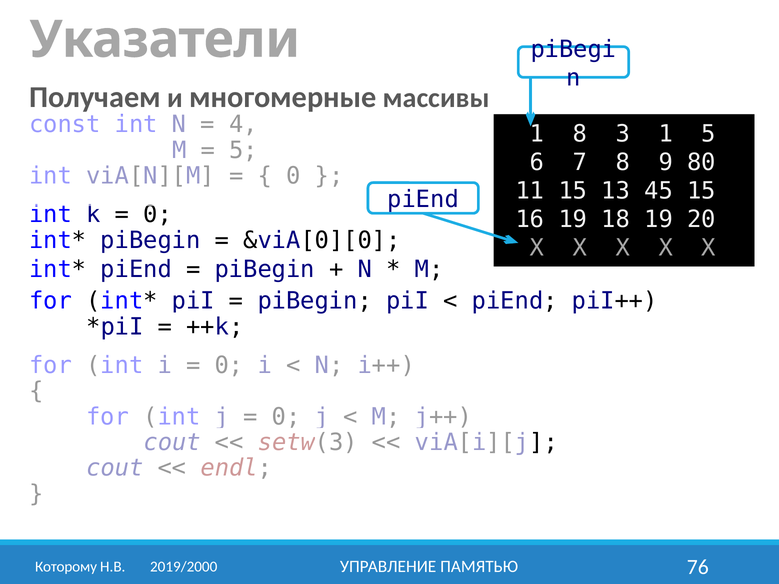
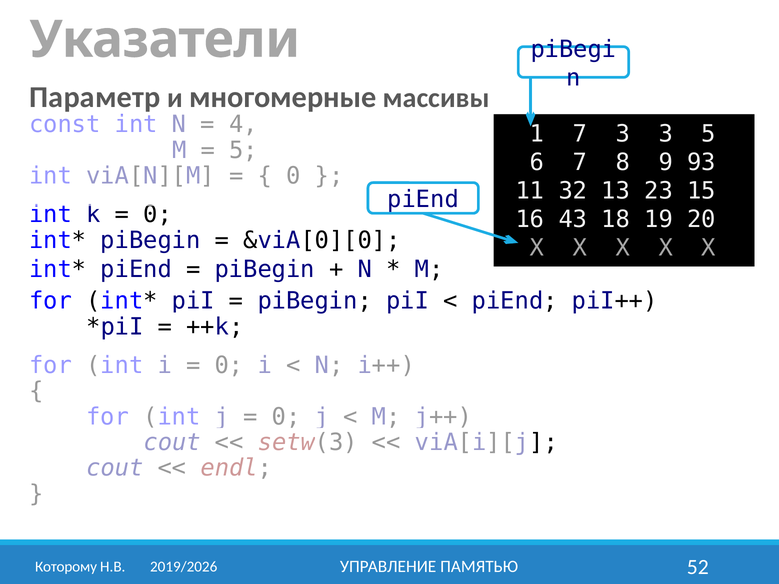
Получаем: Получаем -> Параметр
1 8: 8 -> 7
3 1: 1 -> 3
80: 80 -> 93
11 15: 15 -> 32
45: 45 -> 23
16 19: 19 -> 43
76: 76 -> 52
2019/2000: 2019/2000 -> 2019/2026
